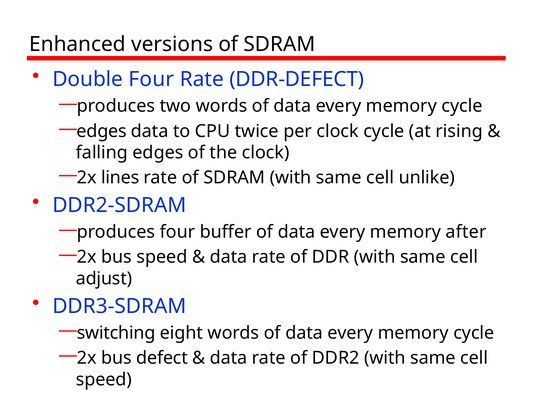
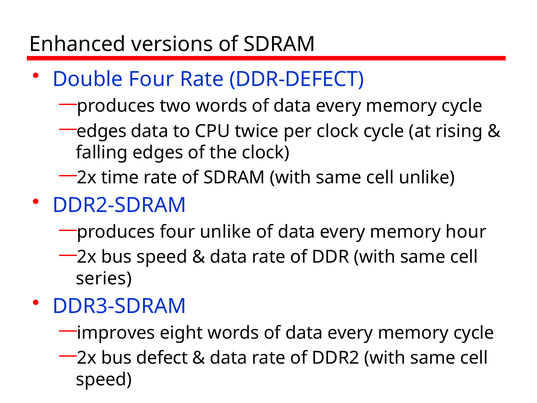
lines: lines -> time
four buffer: buffer -> unlike
after: after -> hour
adjust: adjust -> series
switching: switching -> improves
